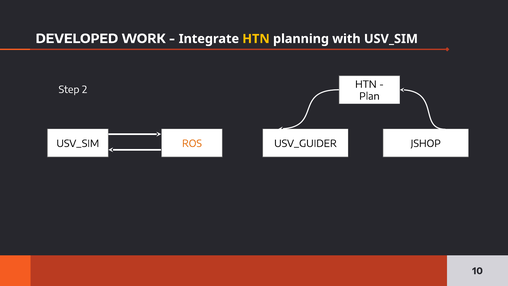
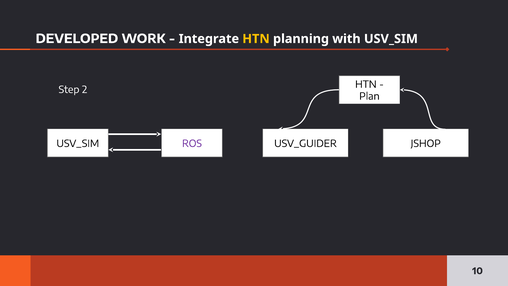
ROS colour: orange -> purple
